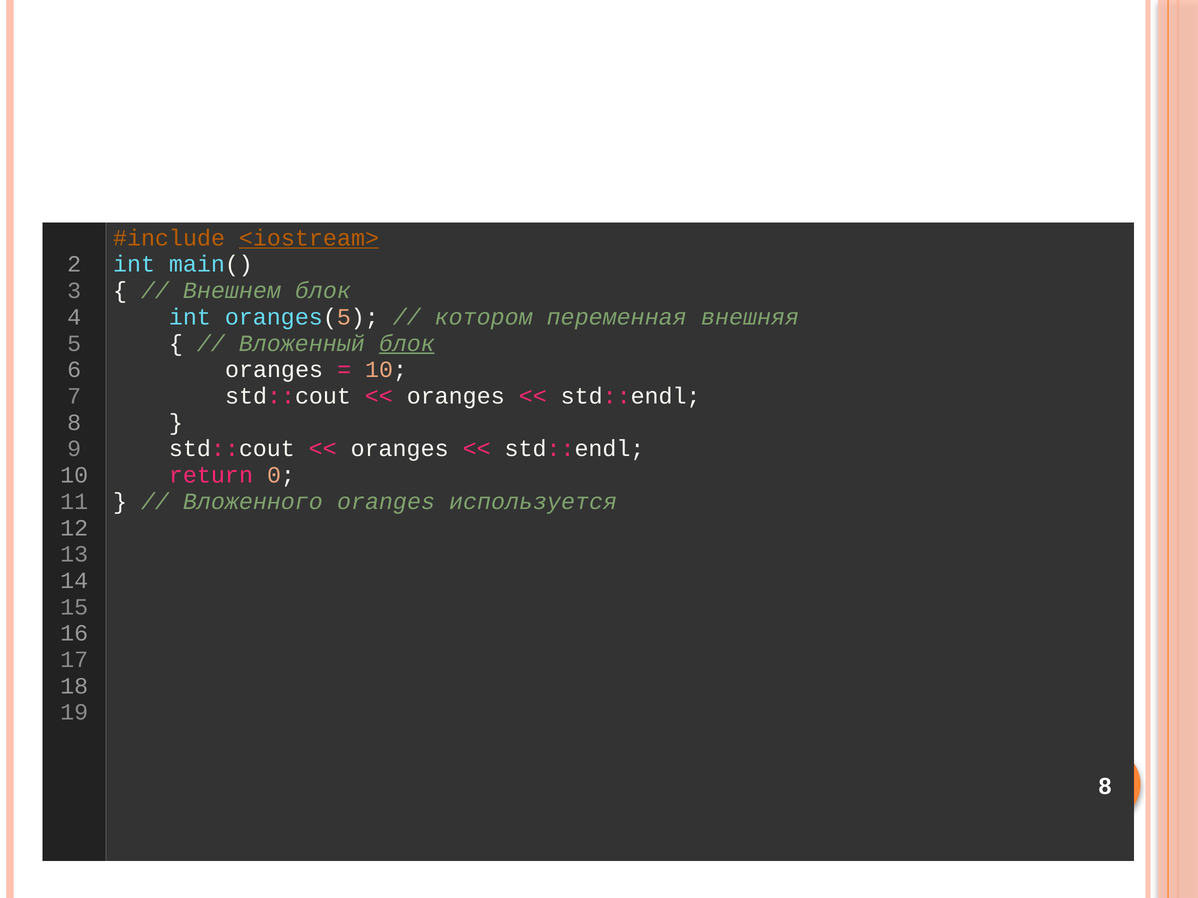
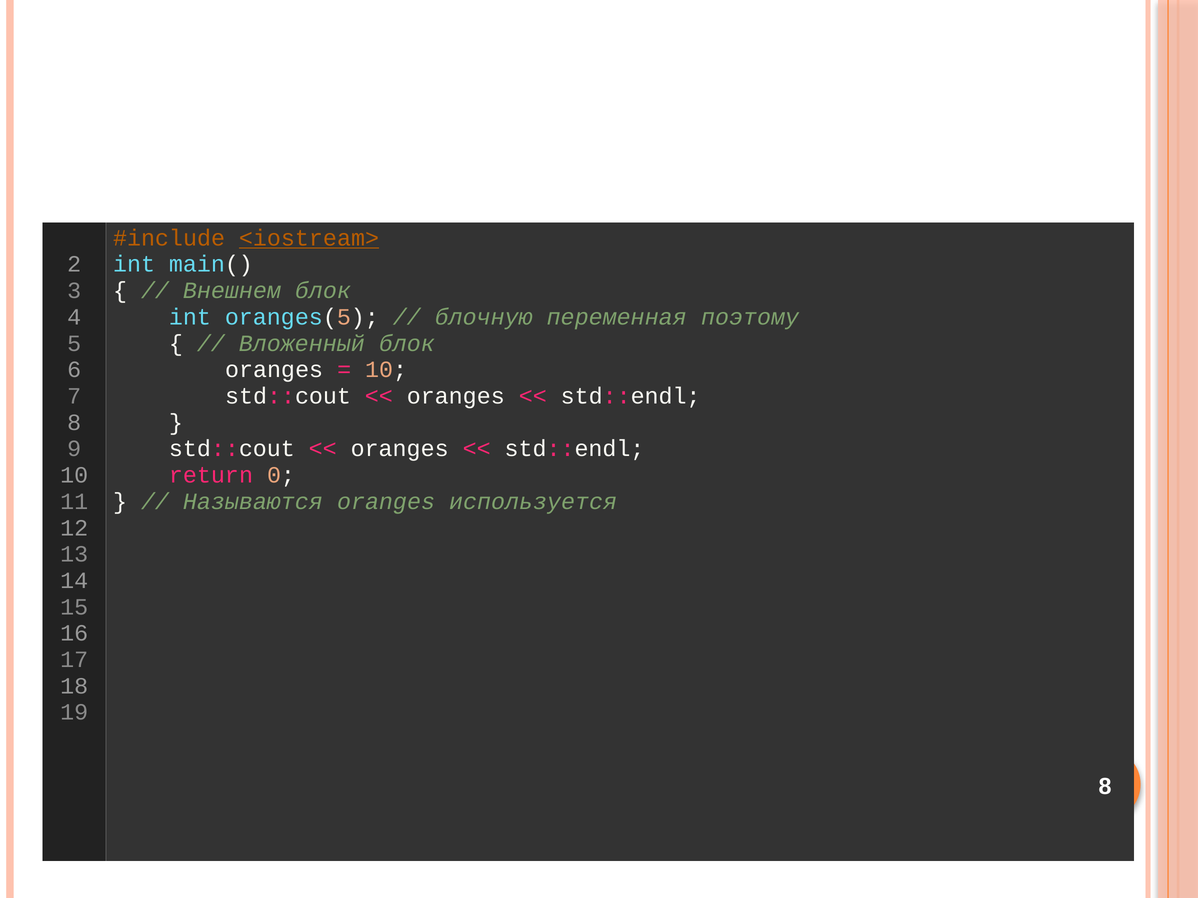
котором: котором -> блочную
внешняя: внешняя -> поэтому
блок at (407, 344) underline: present -> none
Вложенного: Вложенного -> Называются
